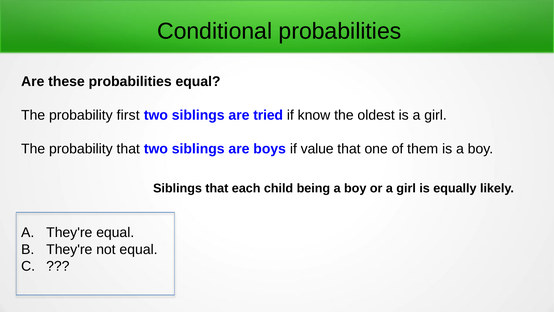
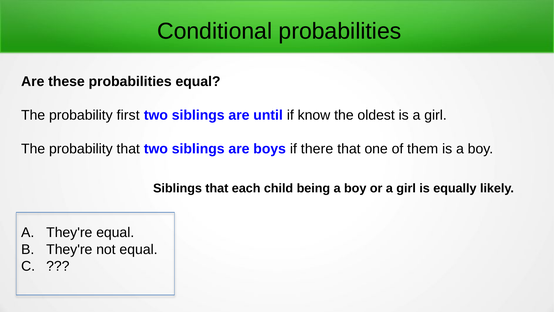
tried: tried -> until
value: value -> there
